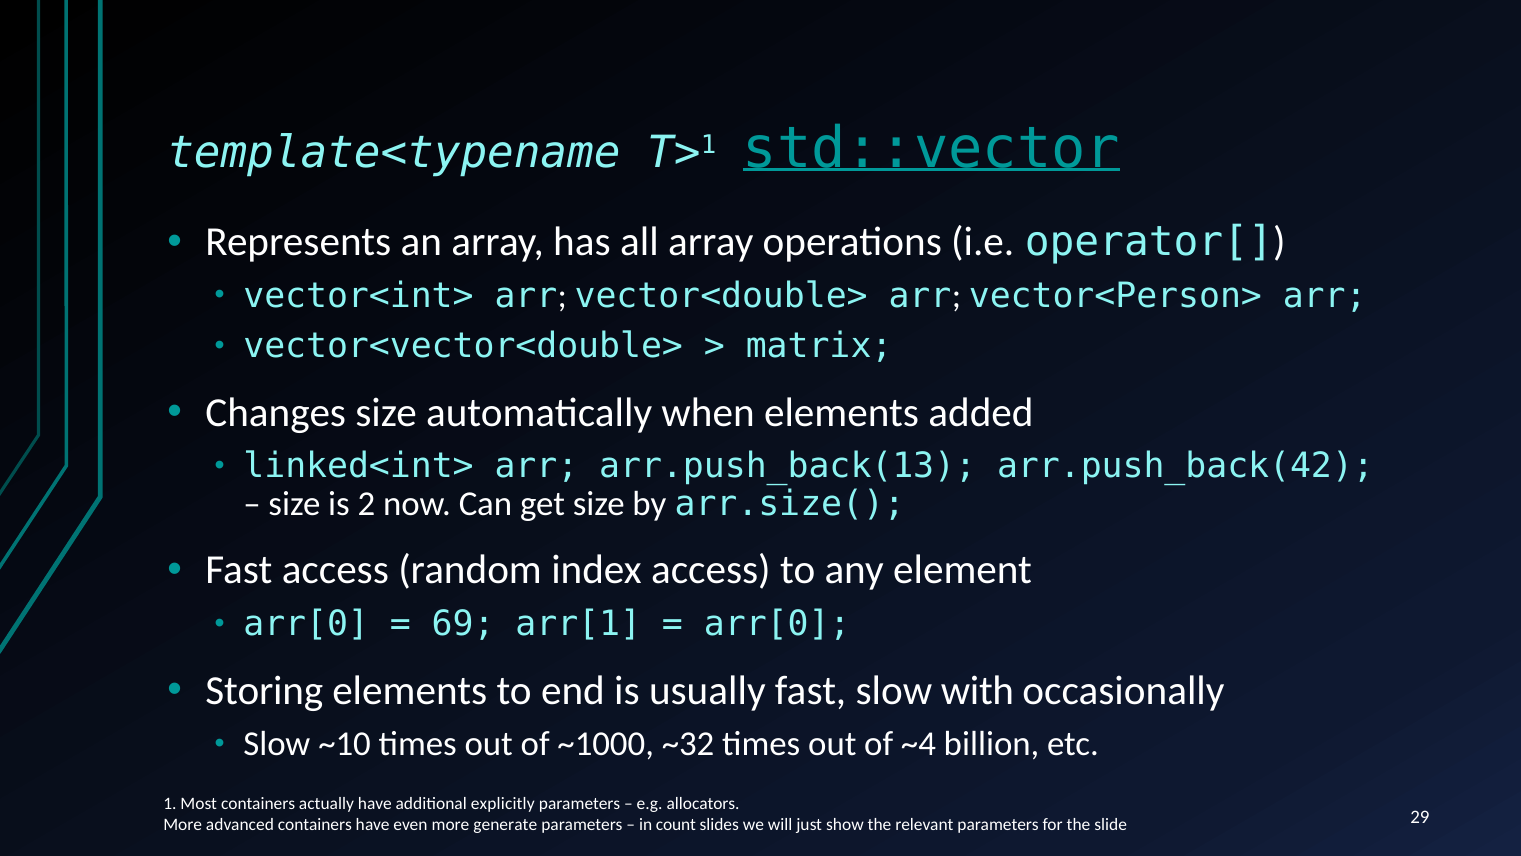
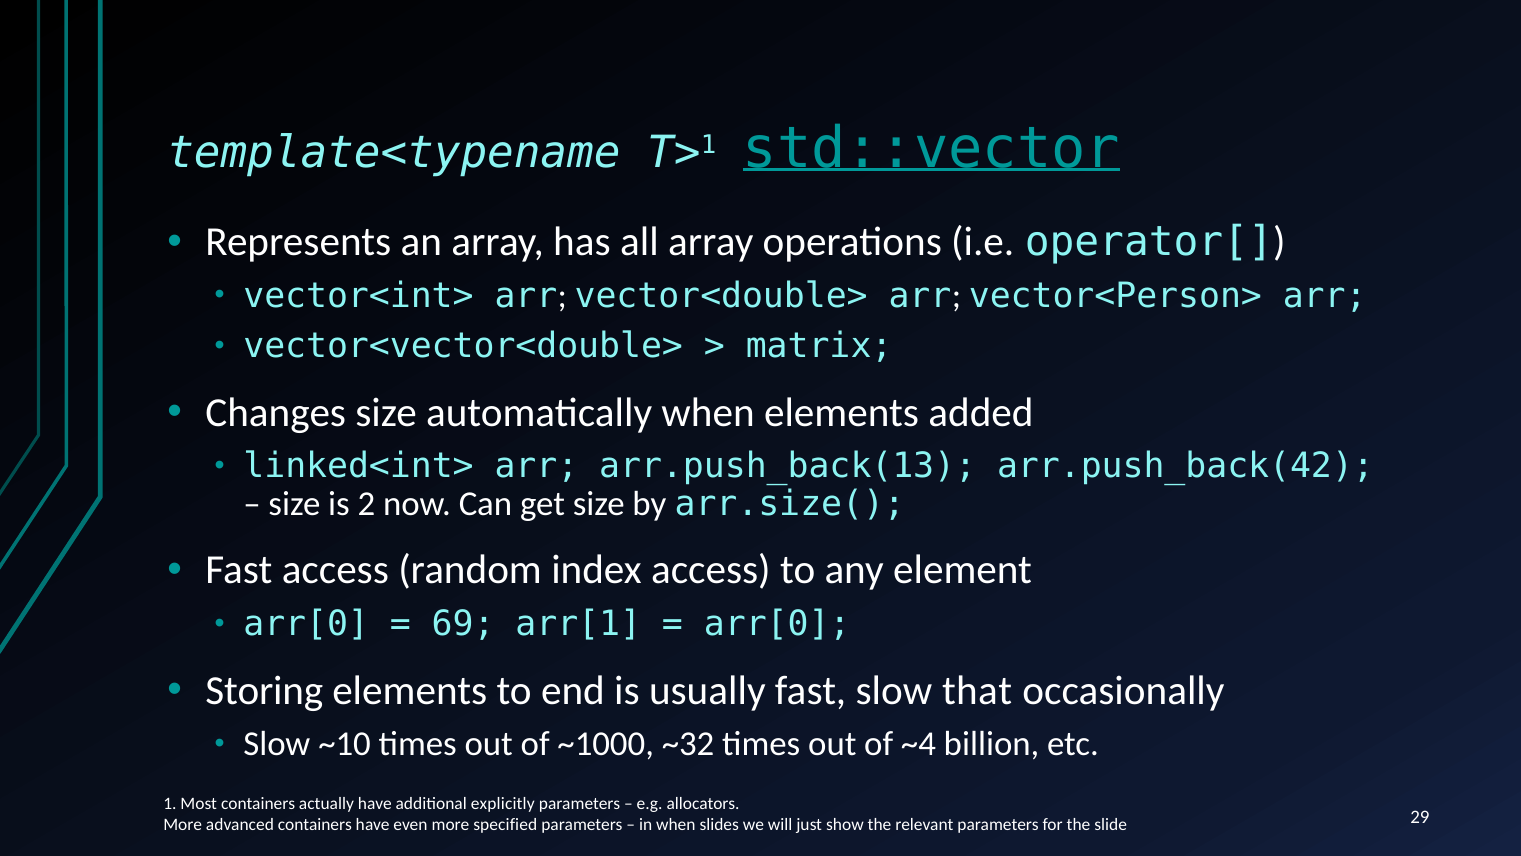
with: with -> that
generate: generate -> specified
in count: count -> when
